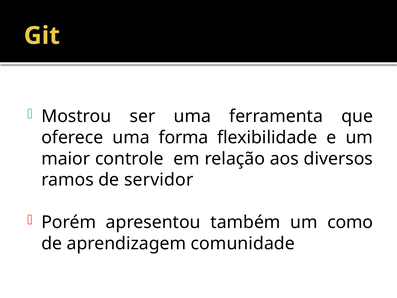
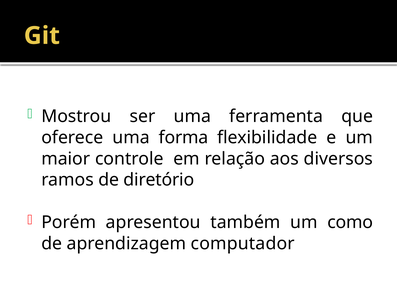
servidor: servidor -> diretório
comunidade: comunidade -> computador
